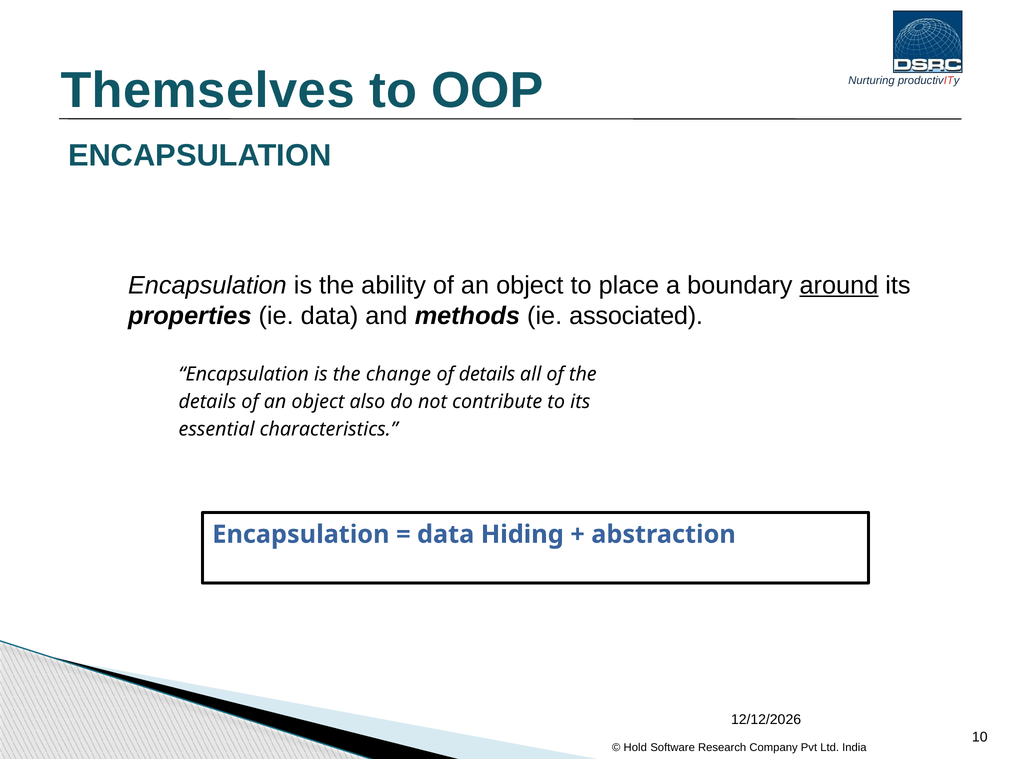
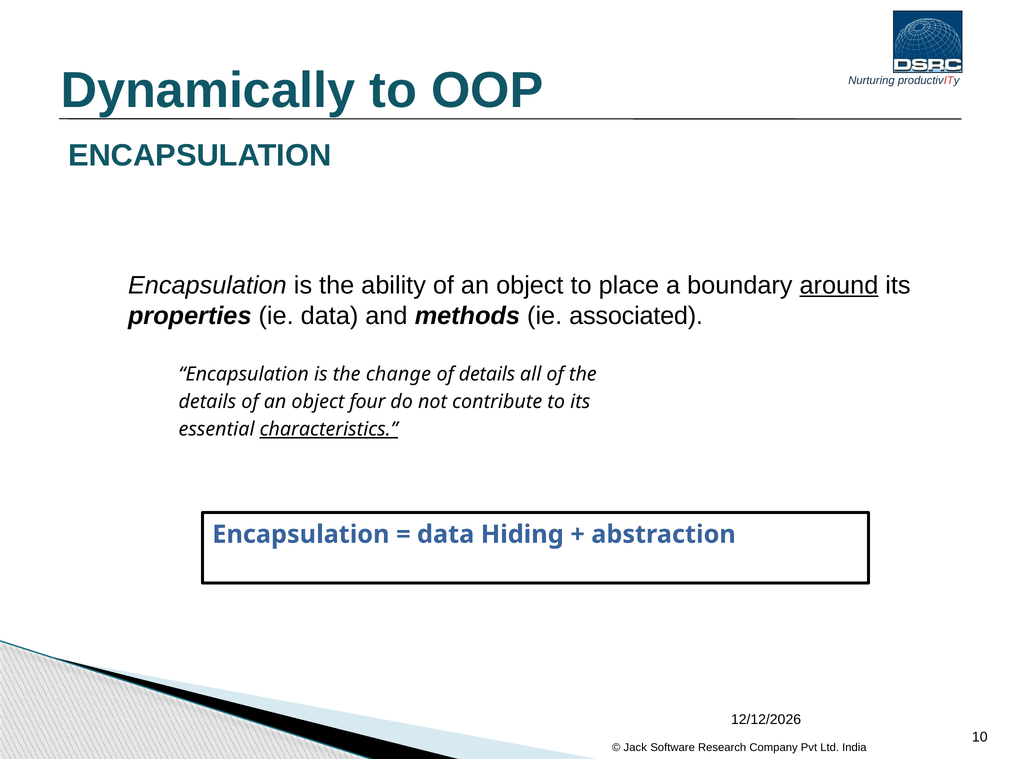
Themselves: Themselves -> Dynamically
also: also -> four
characteristics underline: none -> present
Hold: Hold -> Jack
